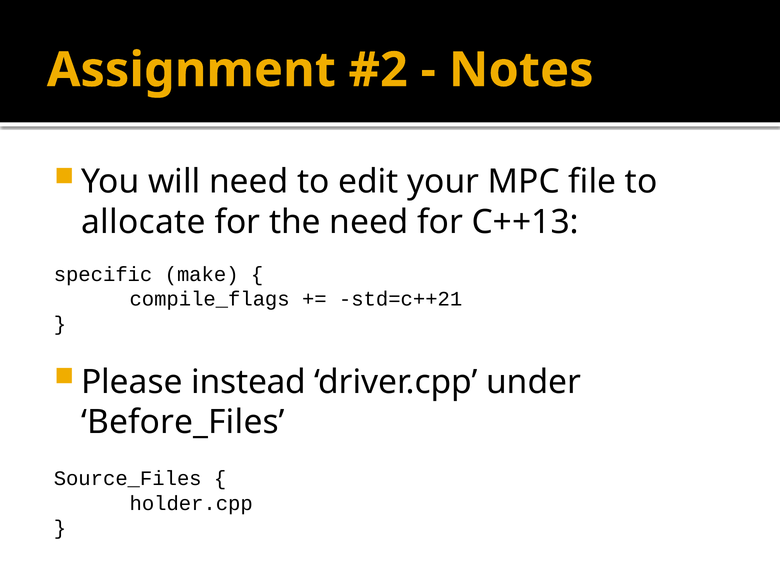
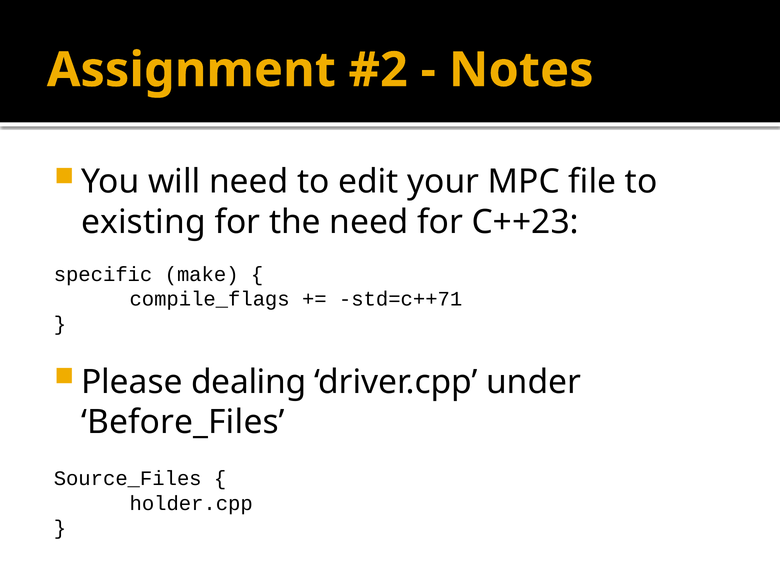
allocate: allocate -> existing
C++13: C++13 -> C++23
std=c++21: std=c++21 -> std=c++71
instead: instead -> dealing
